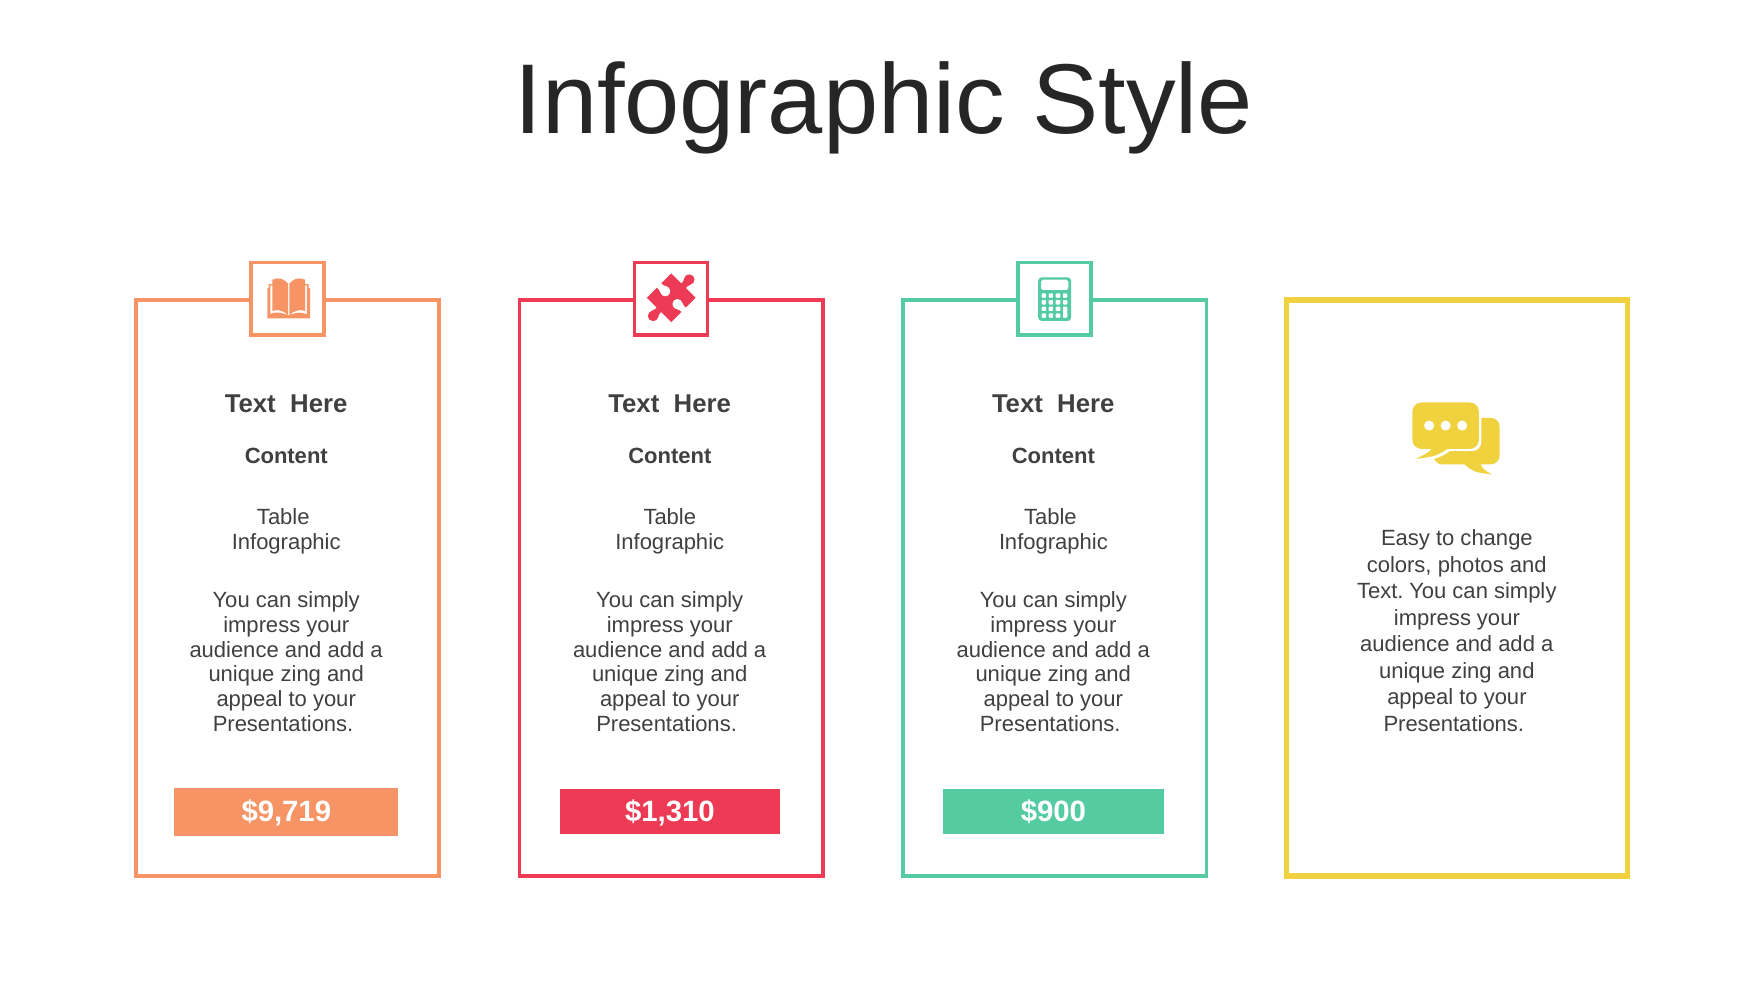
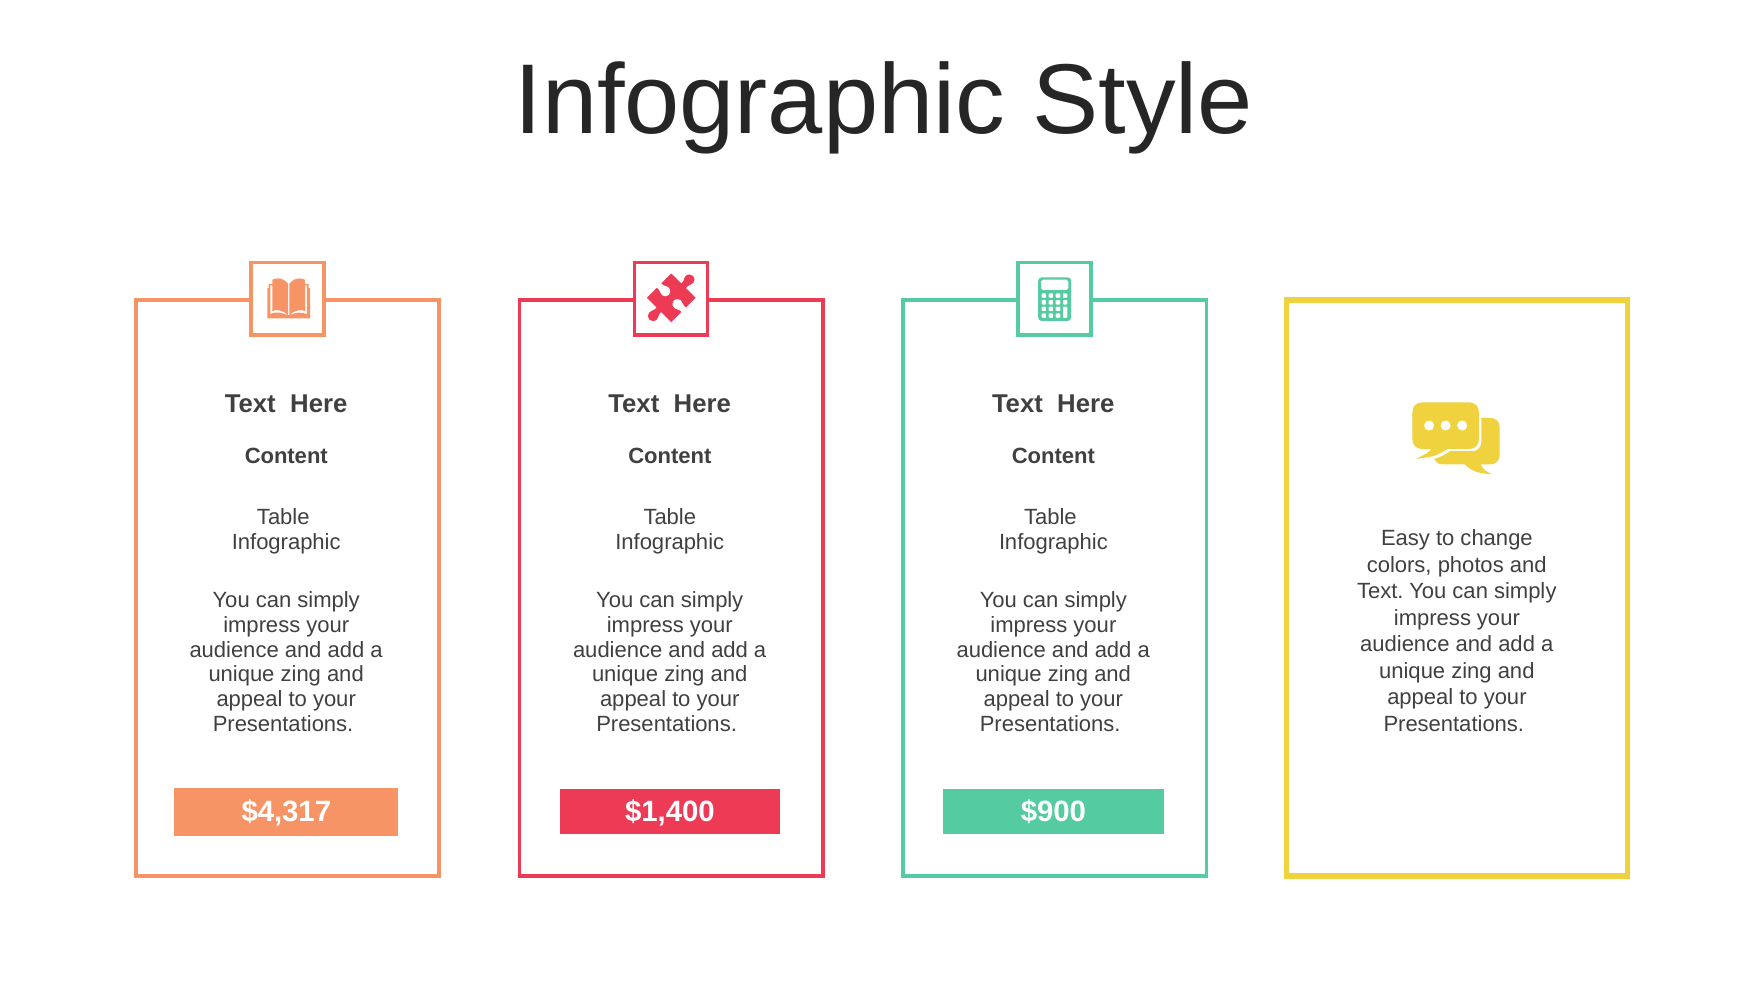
$9,719: $9,719 -> $4,317
$1,310: $1,310 -> $1,400
